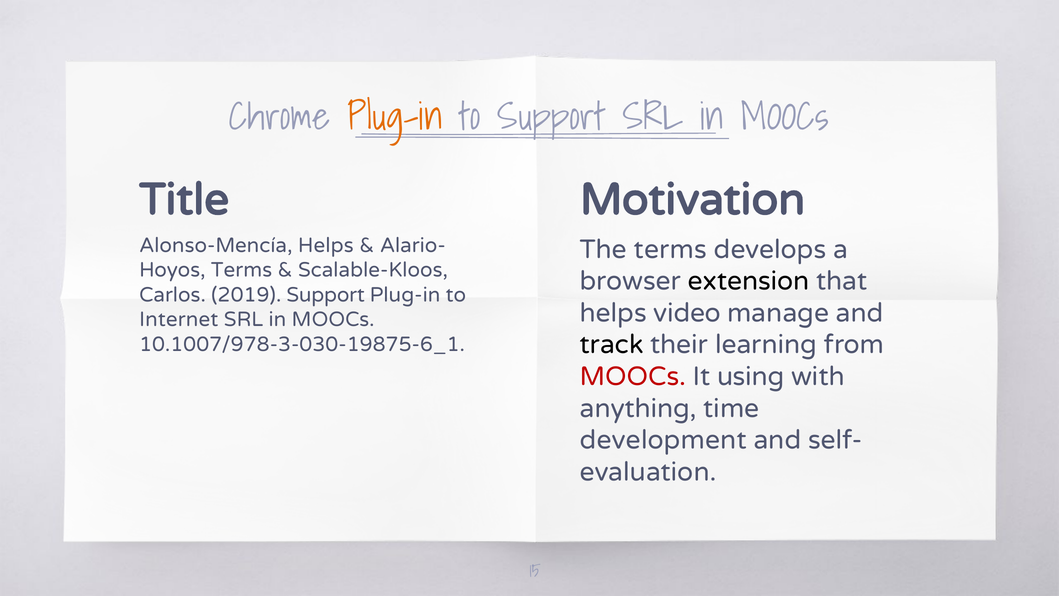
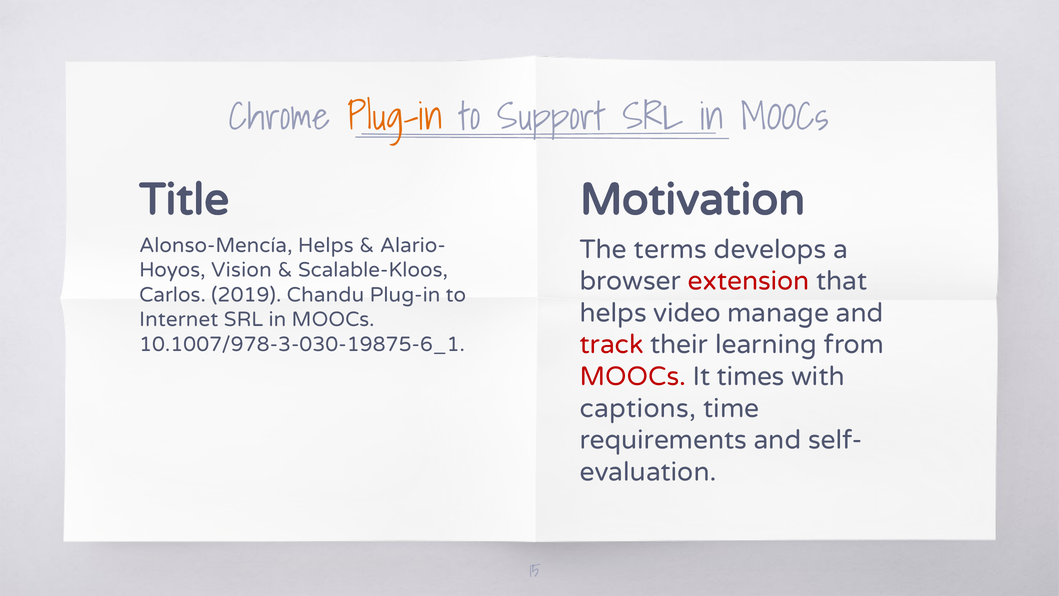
Terms at (242, 270): Terms -> Vision
extension colour: black -> red
2019 Support: Support -> Chandu
track colour: black -> red
using: using -> times
anything: anything -> captions
development: development -> requirements
